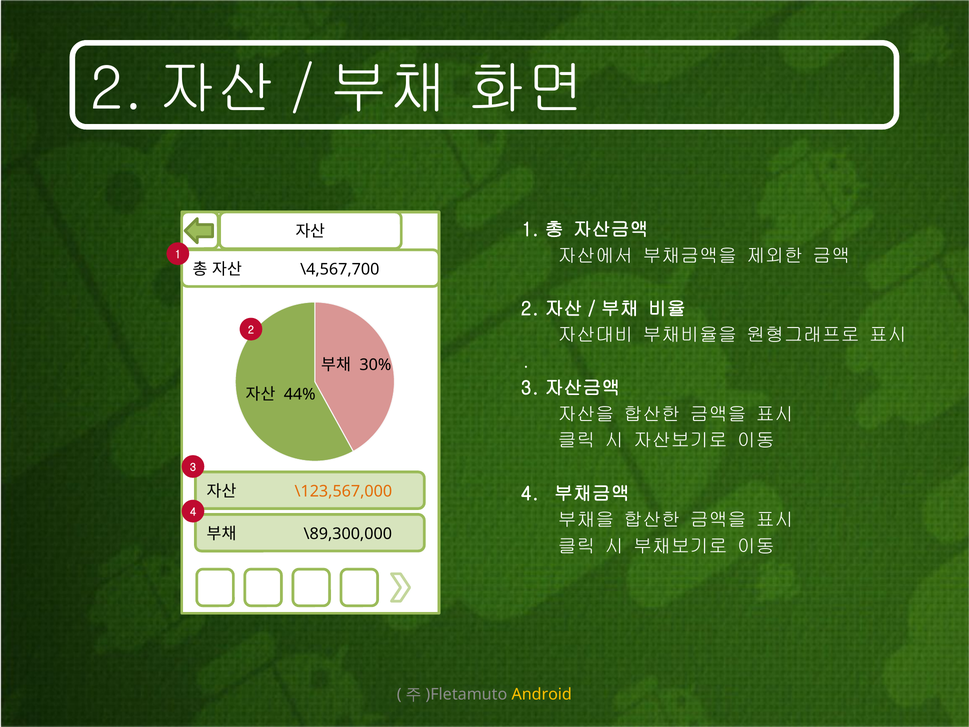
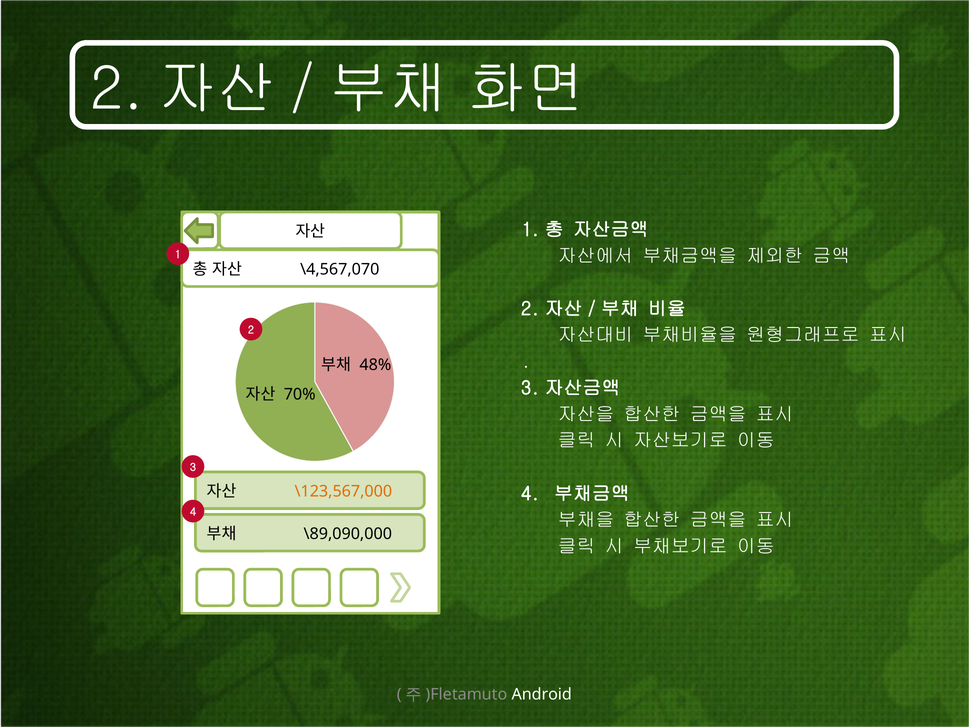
\4,567,700: \4,567,700 -> \4,567,070
30%: 30% -> 48%
44%: 44% -> 70%
\89,300,000: \89,300,000 -> \89,090,000
Android colour: yellow -> white
